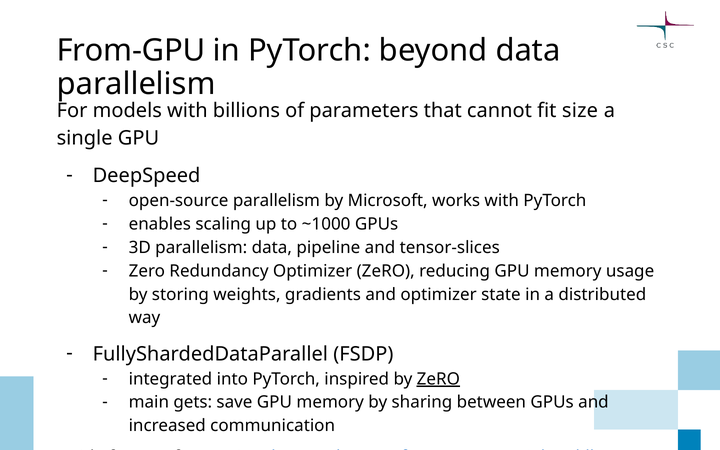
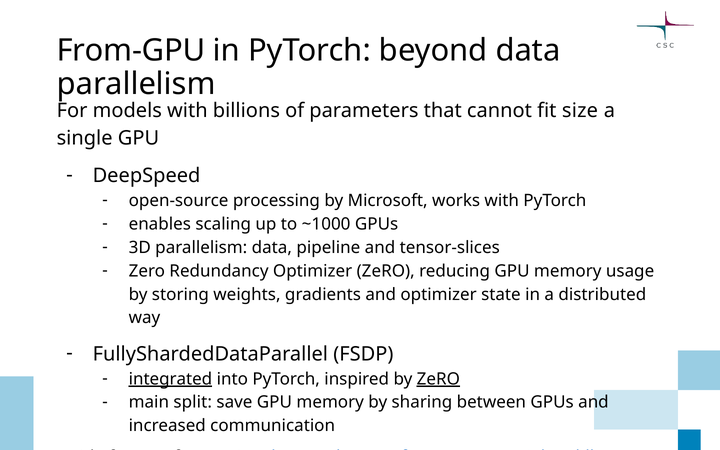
open-source parallelism: parallelism -> processing
integrated underline: none -> present
gets: gets -> split
